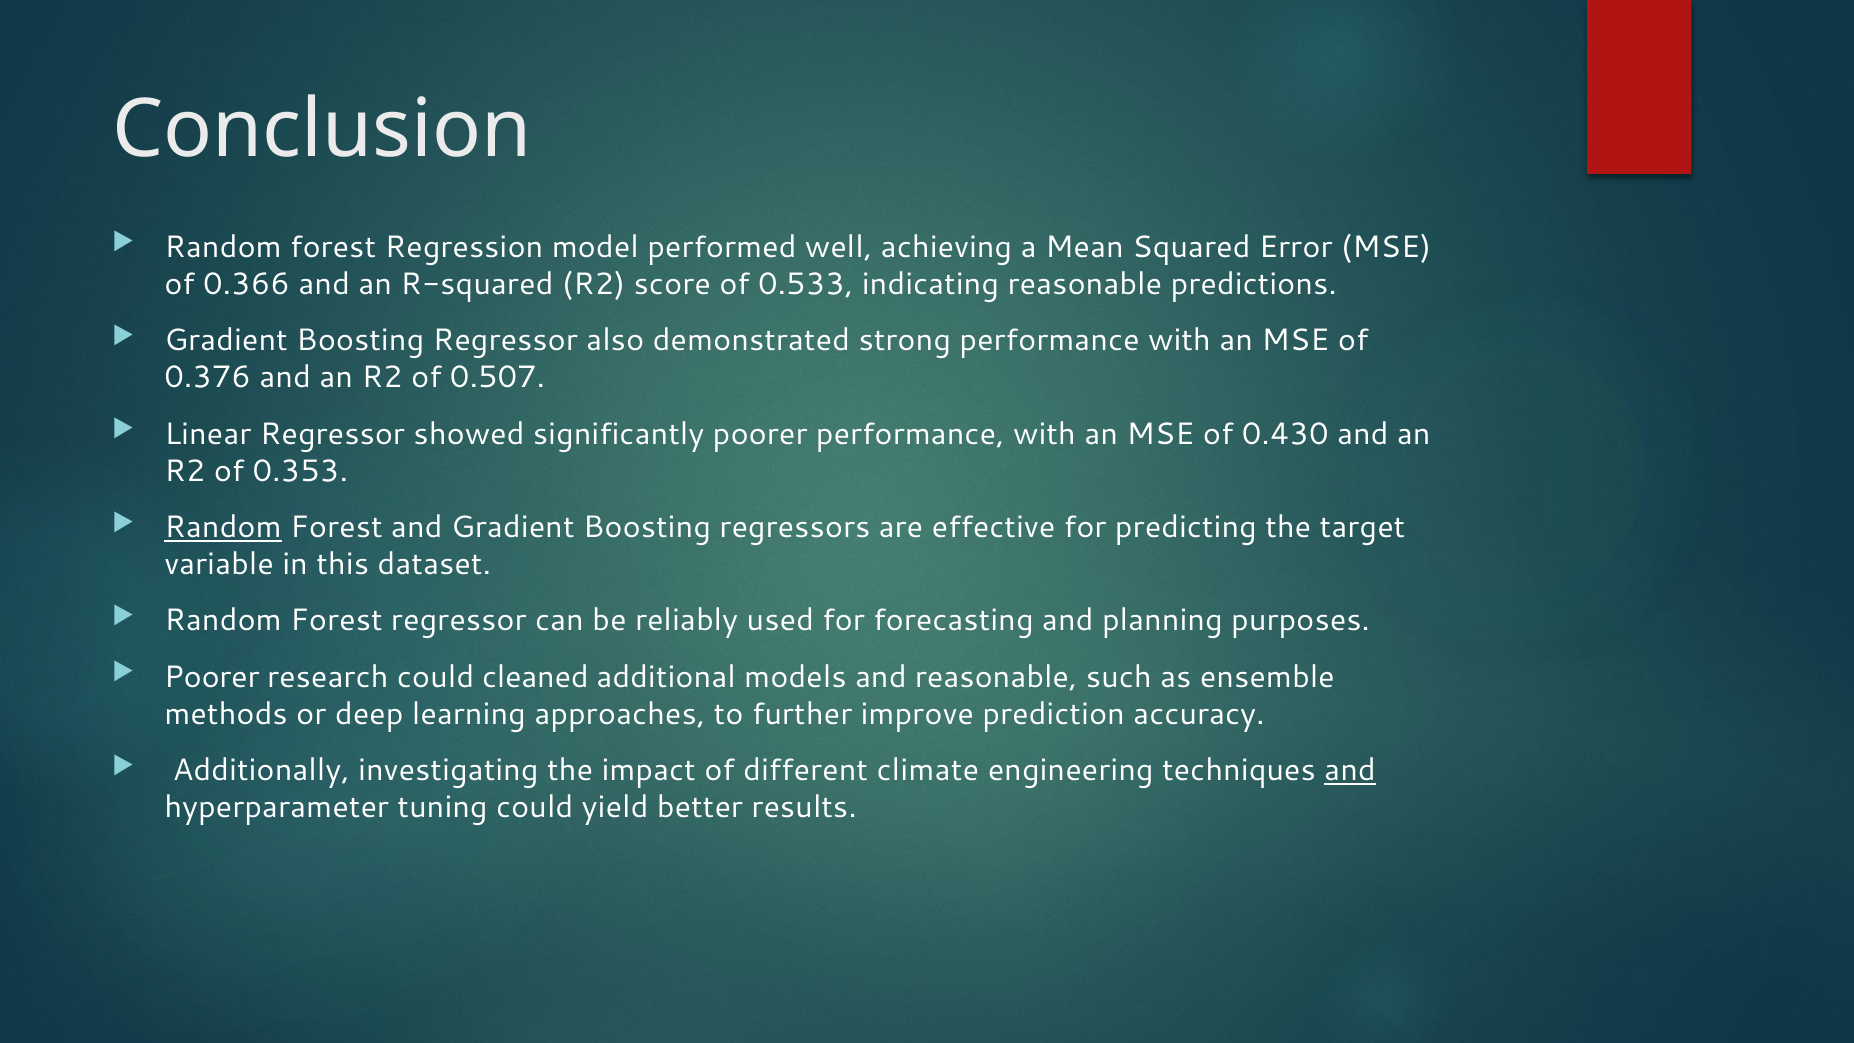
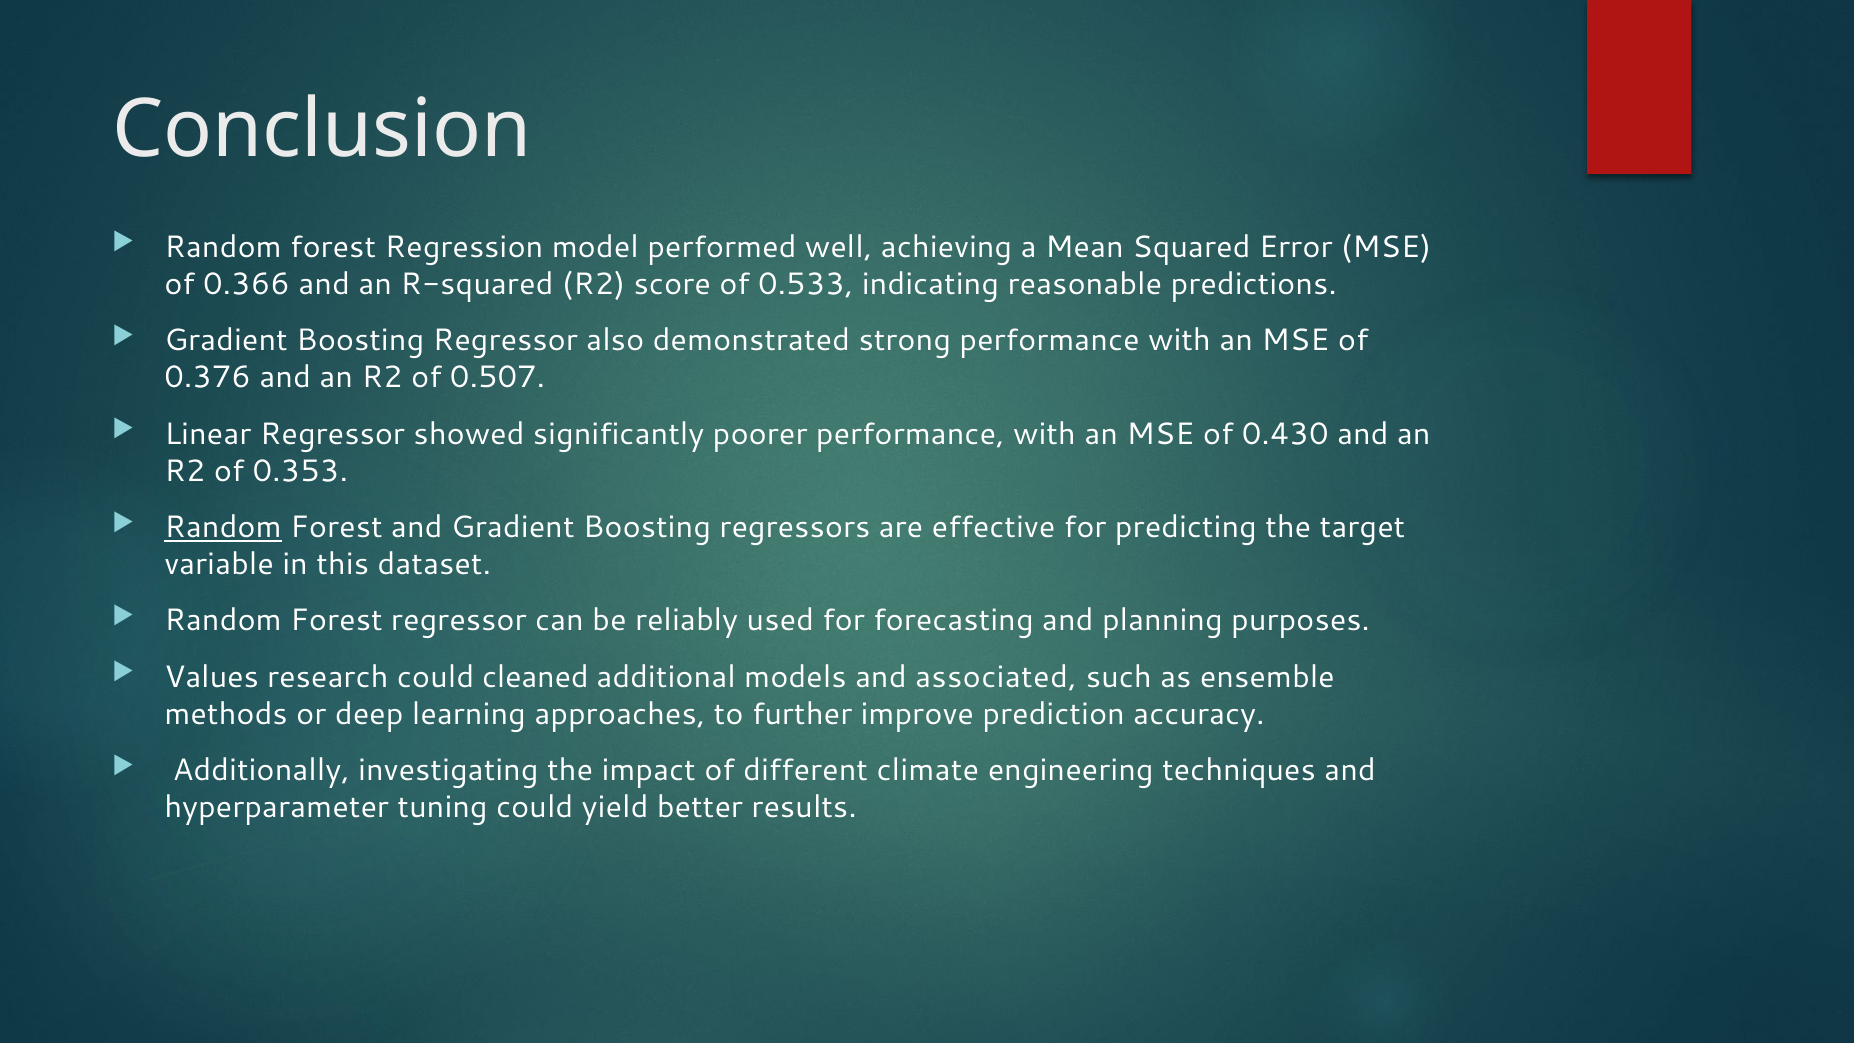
Poorer at (212, 677): Poorer -> Values
and reasonable: reasonable -> associated
and at (1350, 771) underline: present -> none
